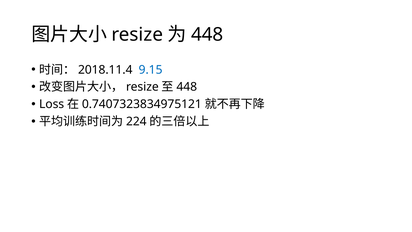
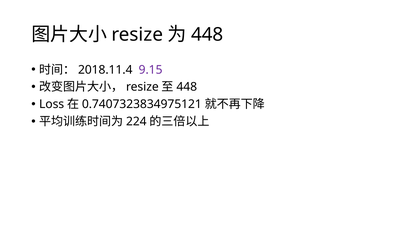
9.15 colour: blue -> purple
